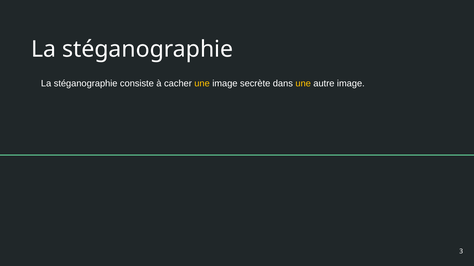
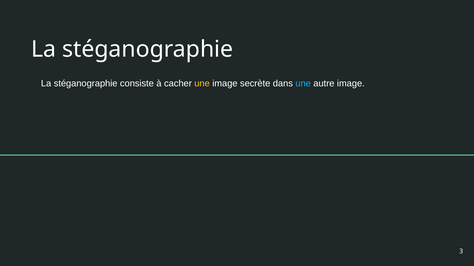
une at (303, 84) colour: yellow -> light blue
